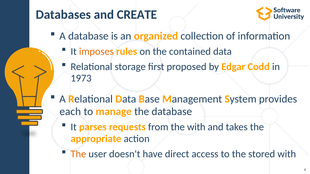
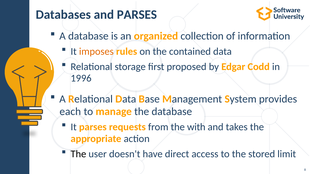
and CREATE: CREATE -> PARSES
1973: 1973 -> 1996
The at (78, 154) colour: orange -> black
stored with: with -> limit
